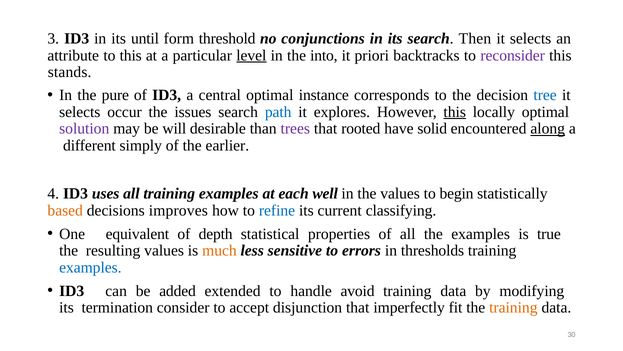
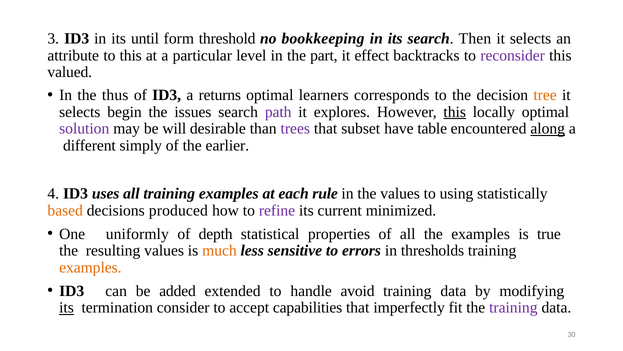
conjunctions: conjunctions -> bookkeeping
level underline: present -> none
into: into -> part
priori: priori -> effect
stands: stands -> valued
pure: pure -> thus
central: central -> returns
instance: instance -> learners
tree colour: blue -> orange
occur: occur -> begin
path colour: blue -> purple
rooted: rooted -> subset
solid: solid -> table
well: well -> rule
begin: begin -> using
improves: improves -> produced
refine colour: blue -> purple
classifying: classifying -> minimized
equivalent: equivalent -> uniformly
examples at (90, 267) colour: blue -> orange
its at (67, 307) underline: none -> present
disjunction: disjunction -> capabilities
training at (513, 307) colour: orange -> purple
